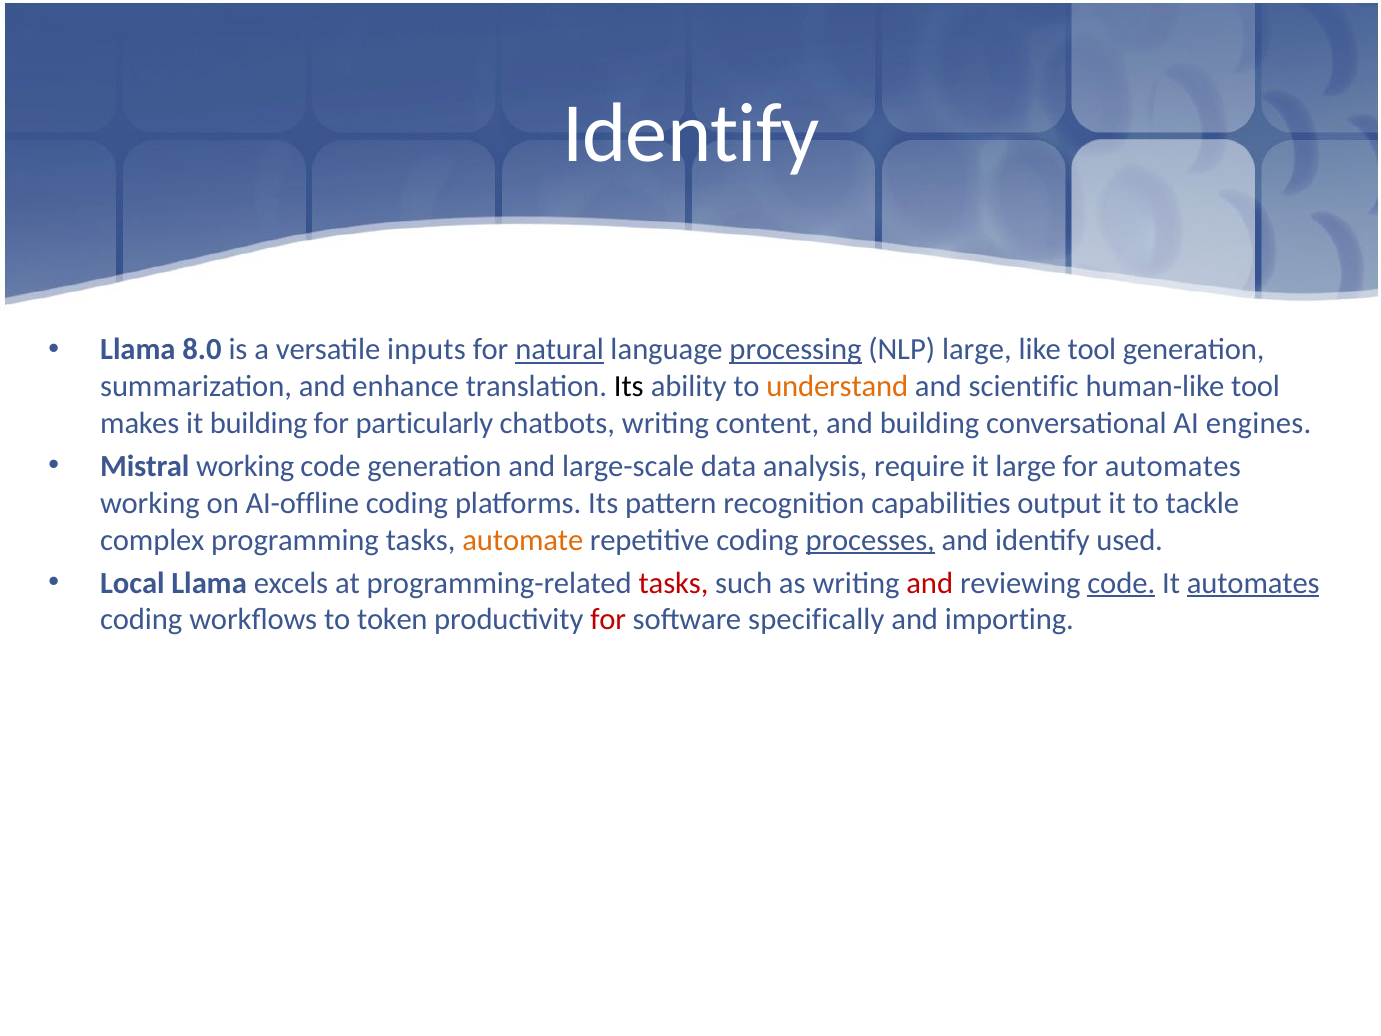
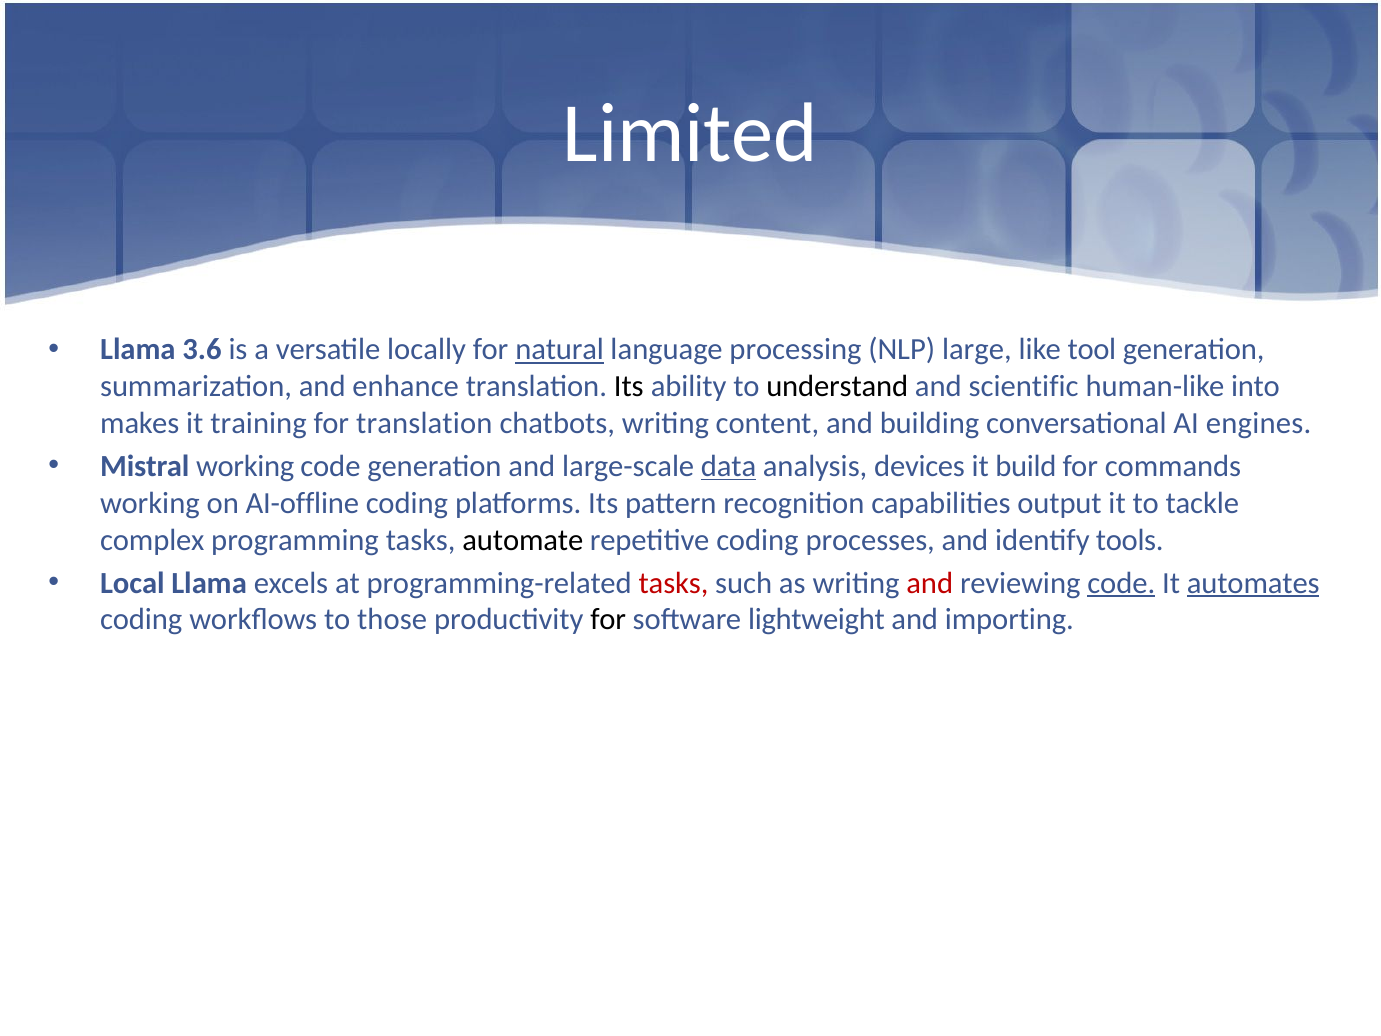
Identify at (691, 134): Identify -> Limited
8.0: 8.0 -> 3.6
inputs: inputs -> locally
processing underline: present -> none
understand colour: orange -> black
human-like tool: tool -> into
it building: building -> training
for particularly: particularly -> translation
data underline: none -> present
require: require -> devices
it large: large -> build
for automates: automates -> commands
automate colour: orange -> black
processes underline: present -> none
used: used -> tools
token: token -> those
for at (608, 620) colour: red -> black
specifically: specifically -> lightweight
